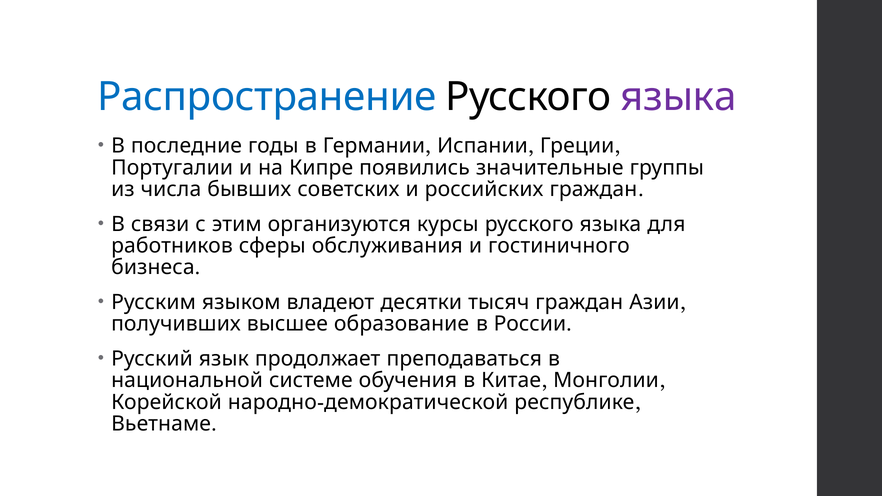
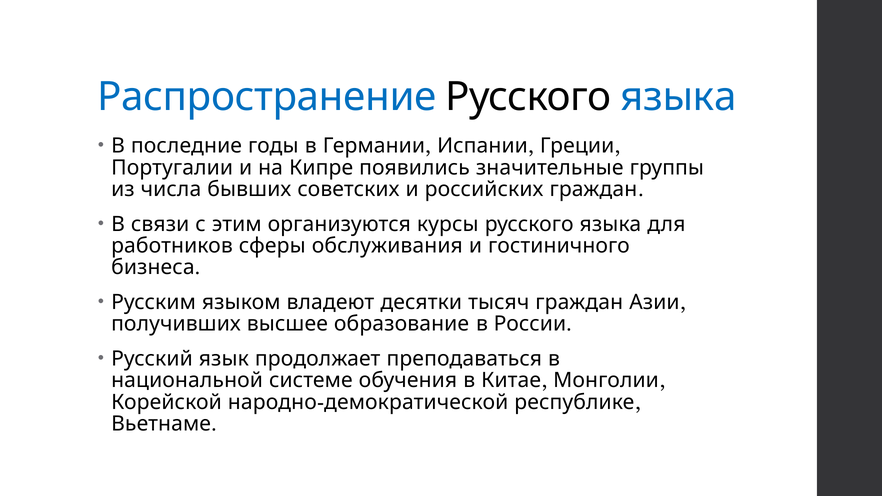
языка at (678, 97) colour: purple -> blue
